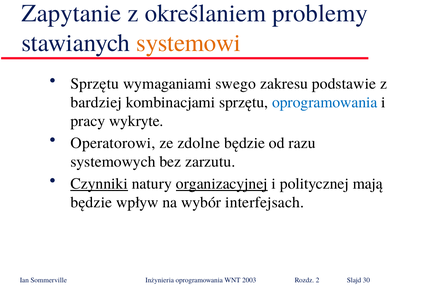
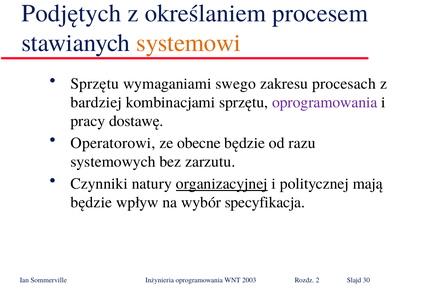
Zapytanie: Zapytanie -> Podjętych
problemy: problemy -> procesem
podstawie: podstawie -> procesach
oprogramowania at (325, 103) colour: blue -> purple
wykryte: wykryte -> dostawę
zdolne: zdolne -> obecne
Czynniki underline: present -> none
interfejsach: interfejsach -> specyfikacja
